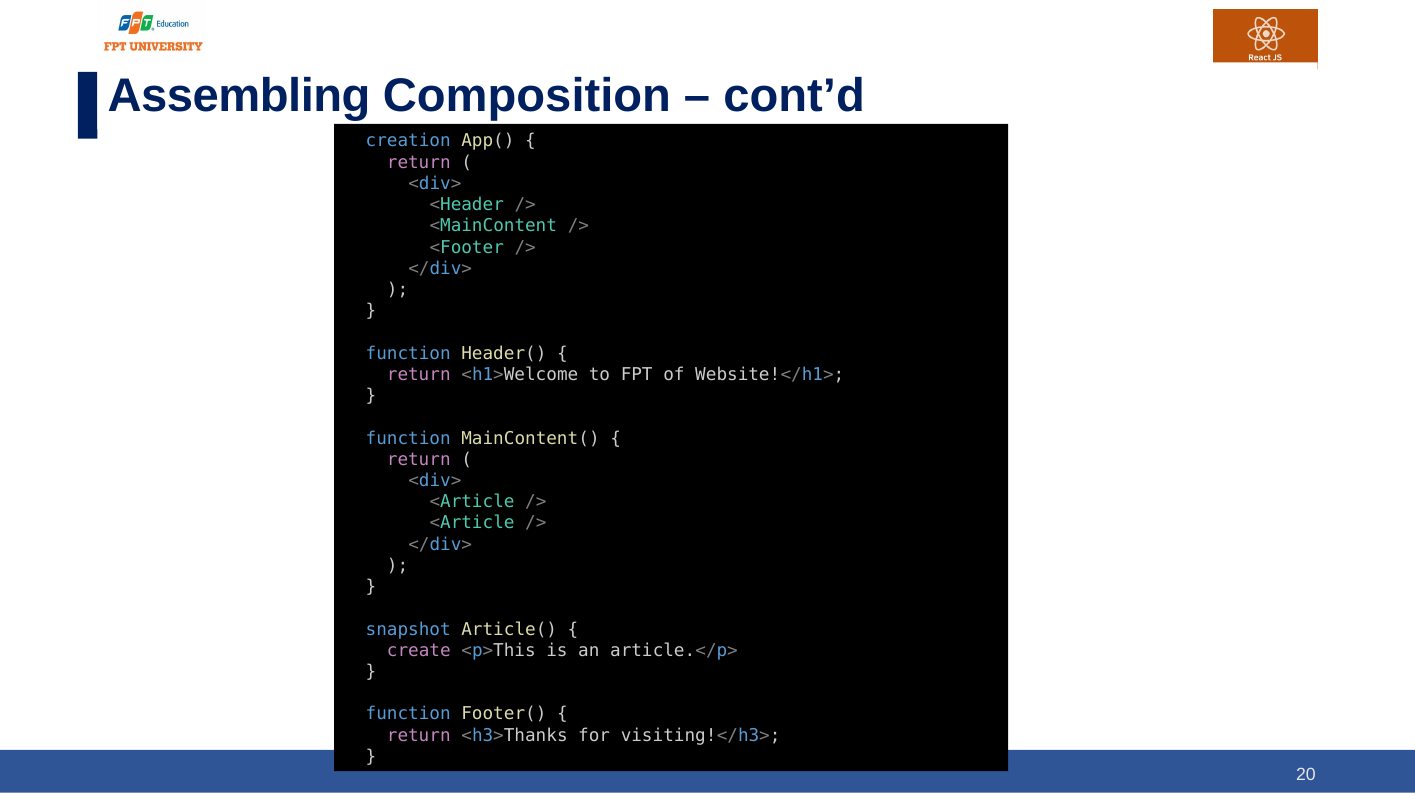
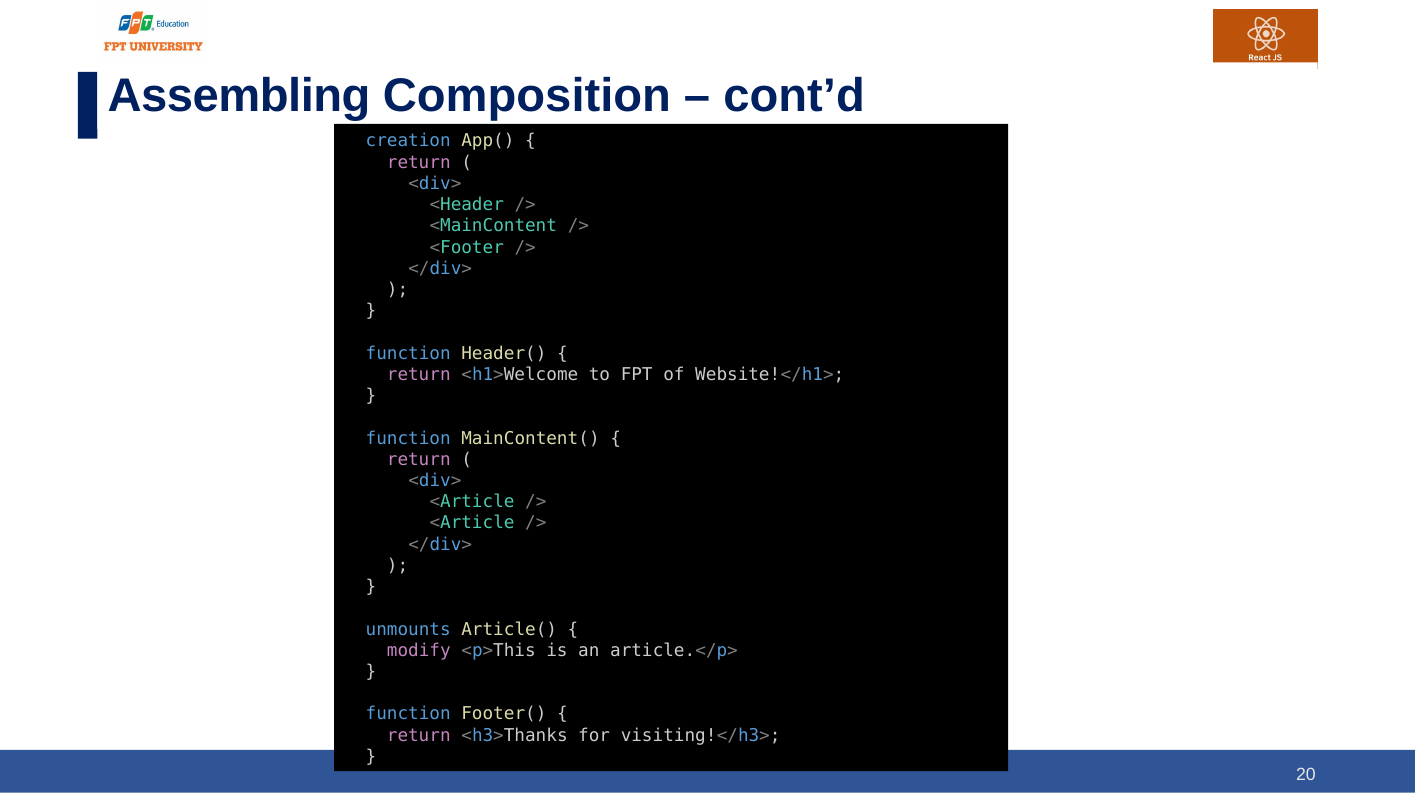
snapshot: snapshot -> unmounts
create: create -> modify
